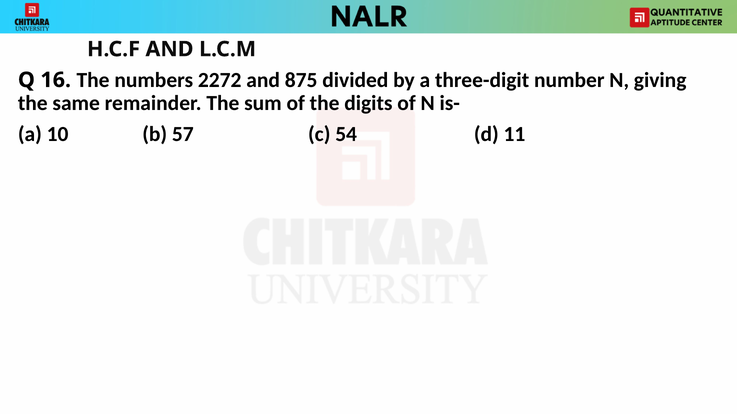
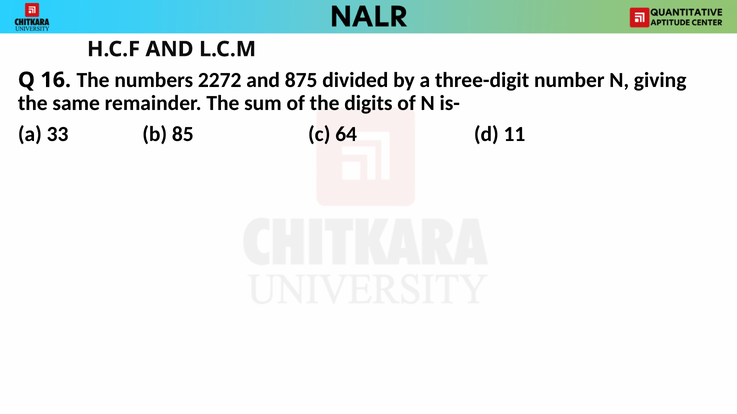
10: 10 -> 33
57: 57 -> 85
54: 54 -> 64
